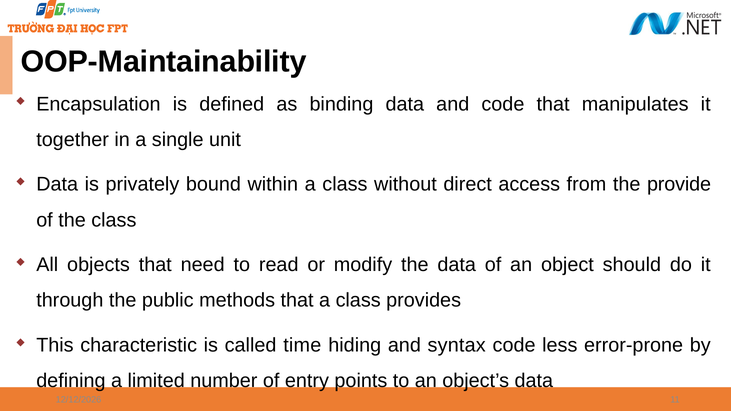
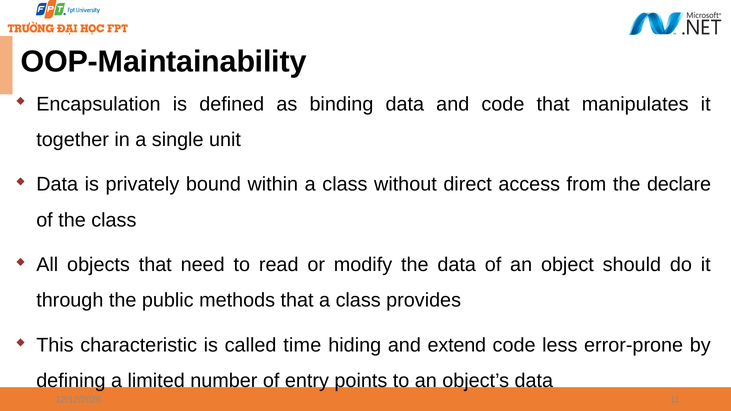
provide: provide -> declare
syntax: syntax -> extend
